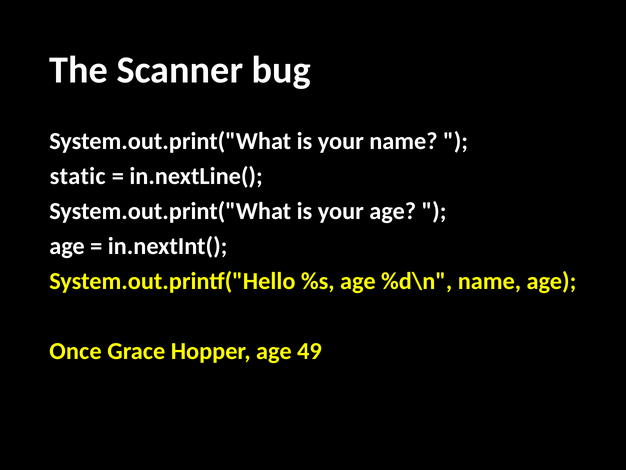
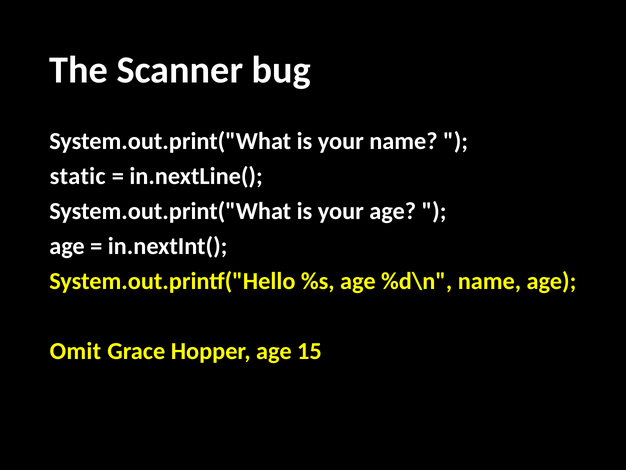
Once: Once -> Omit
49: 49 -> 15
